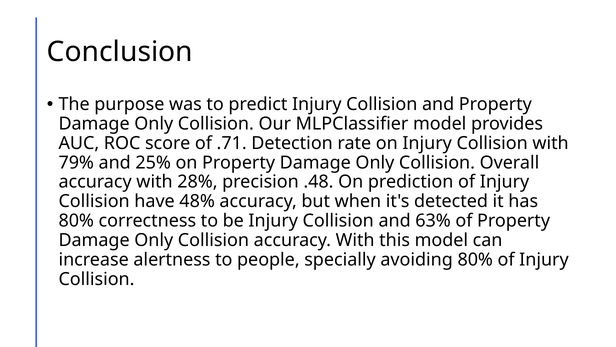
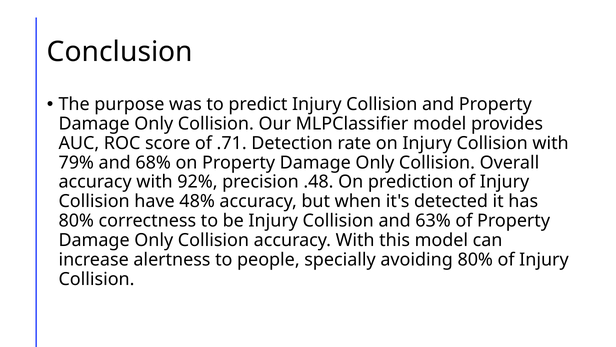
25%: 25% -> 68%
28%: 28% -> 92%
